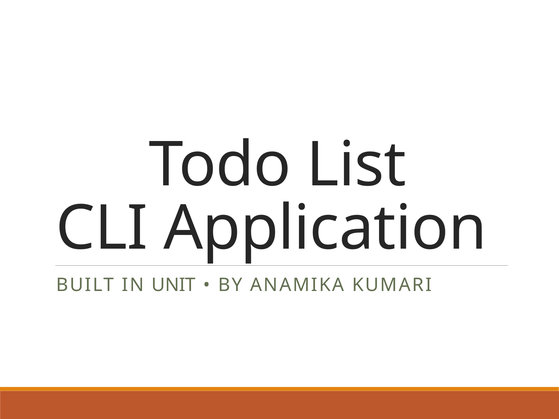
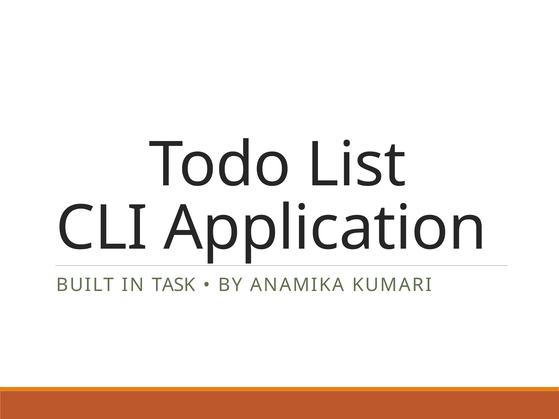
UNIT: UNIT -> TASK
